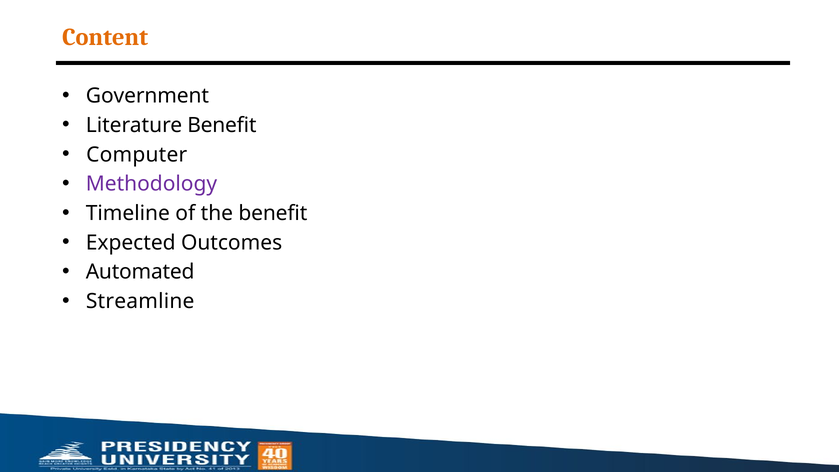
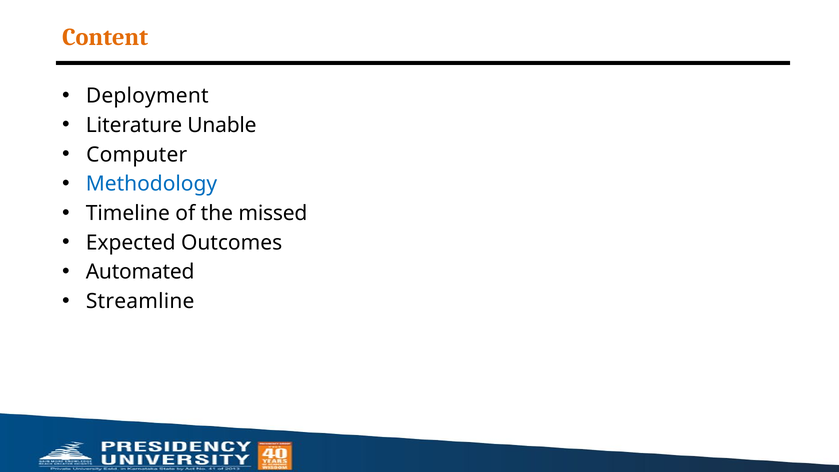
Government: Government -> Deployment
Literature Benefit: Benefit -> Unable
Methodology colour: purple -> blue
the benefit: benefit -> missed
